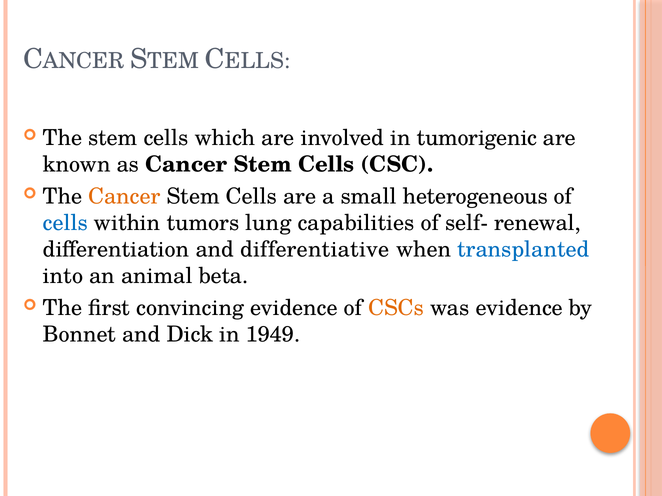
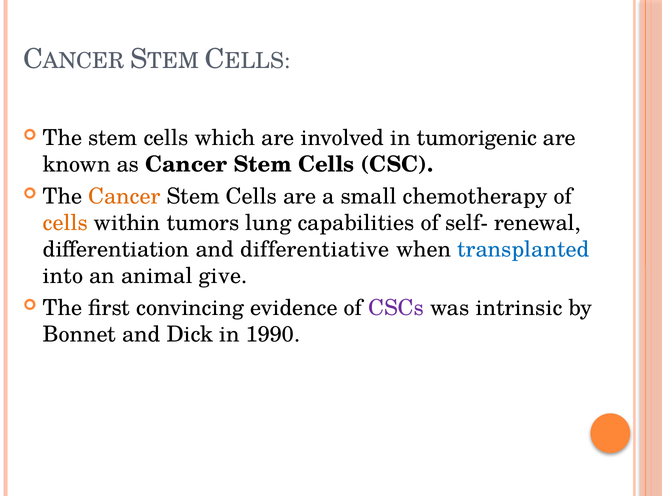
heterogeneous: heterogeneous -> chemotherapy
cells at (65, 223) colour: blue -> orange
beta: beta -> give
CSCs colour: orange -> purple
was evidence: evidence -> intrinsic
1949: 1949 -> 1990
